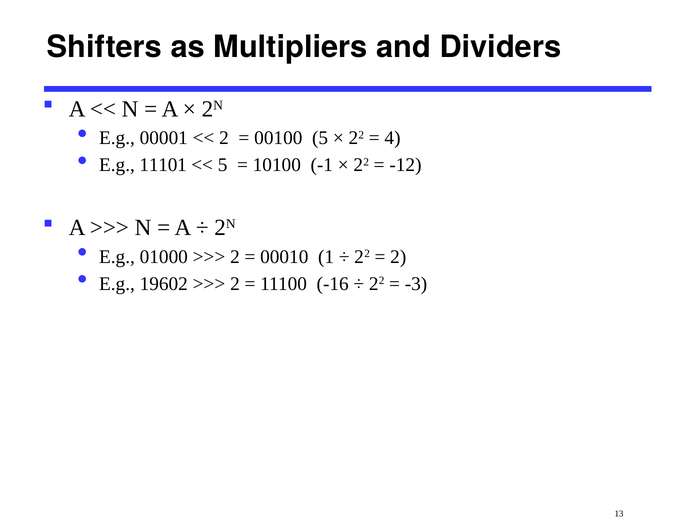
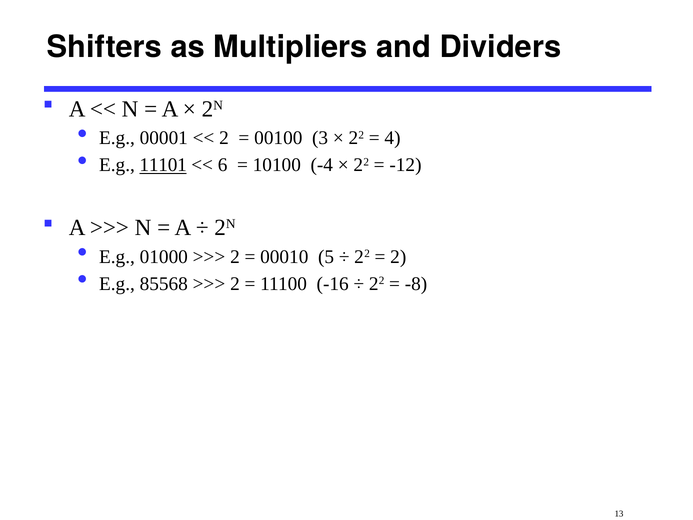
00100 5: 5 -> 3
11101 underline: none -> present
5 at (223, 165): 5 -> 6
-1: -1 -> -4
1: 1 -> 5
19602: 19602 -> 85568
-3: -3 -> -8
